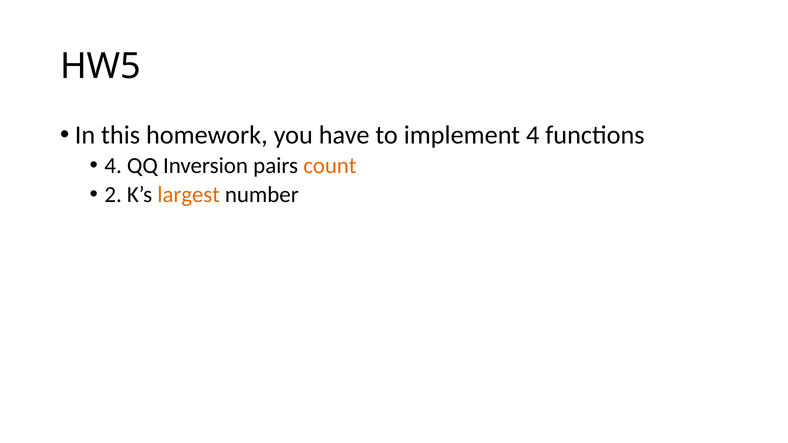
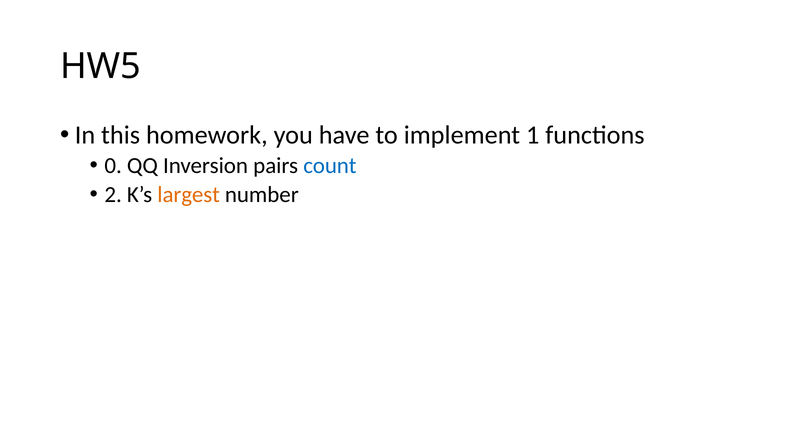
implement 4: 4 -> 1
4 at (113, 166): 4 -> 0
count colour: orange -> blue
